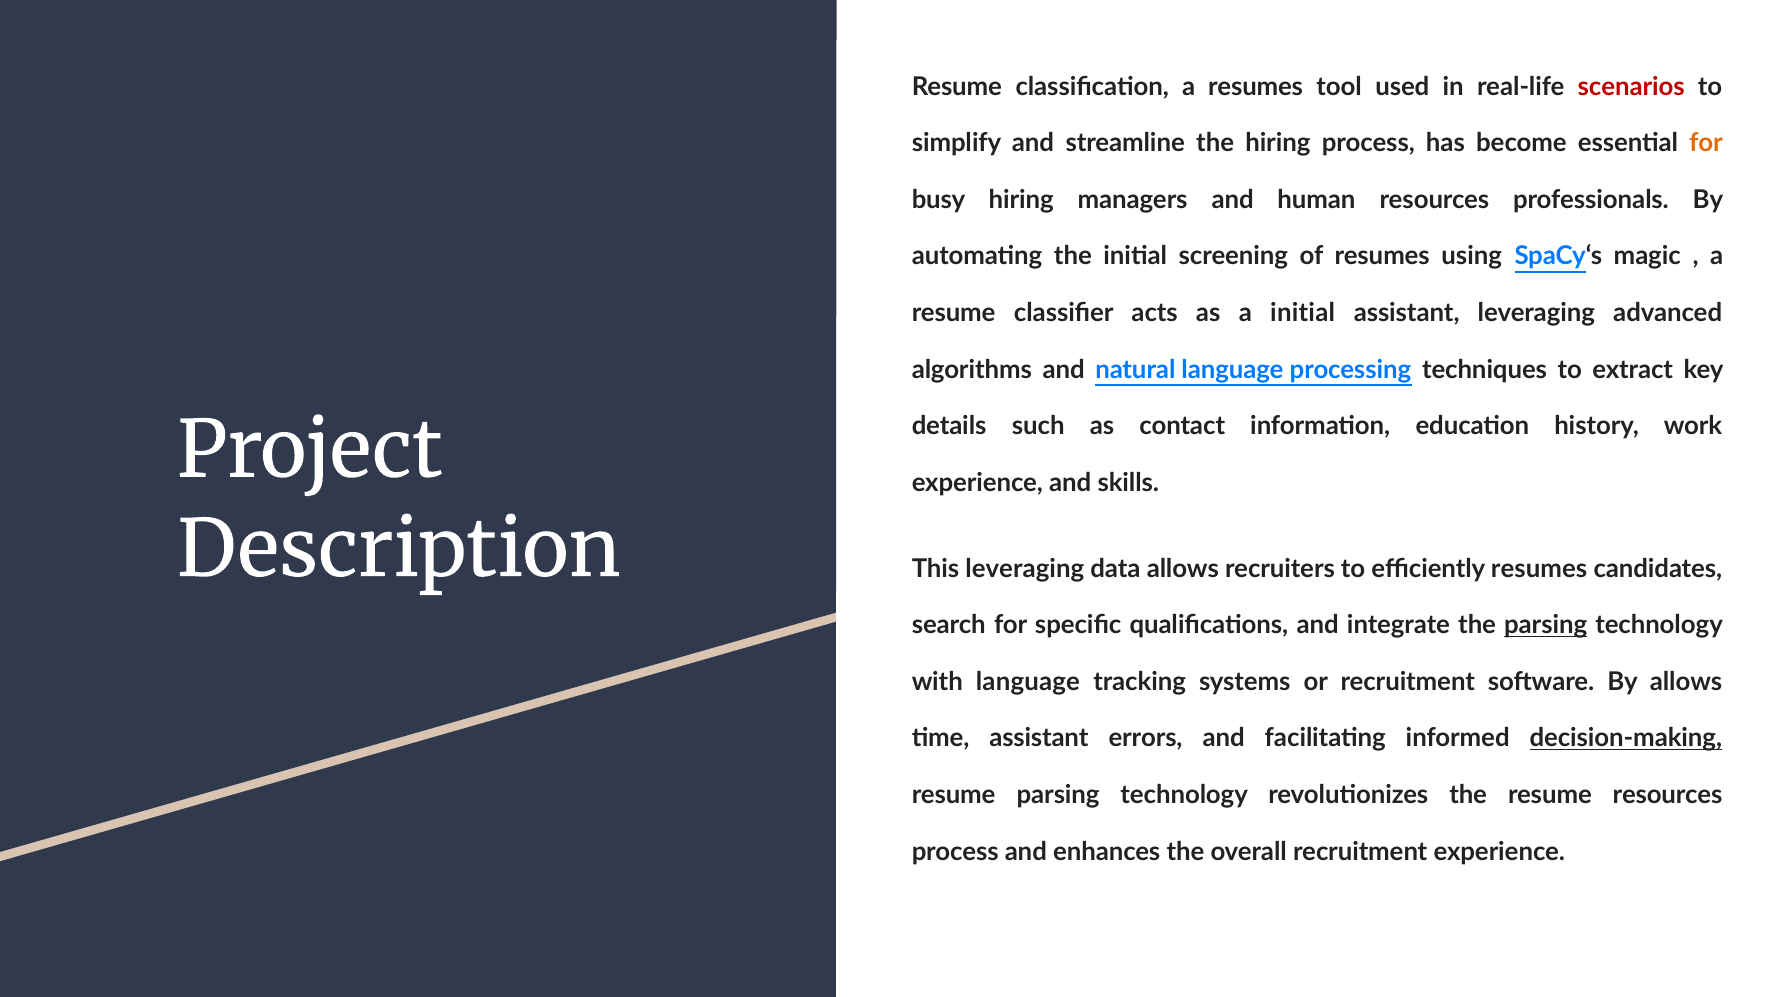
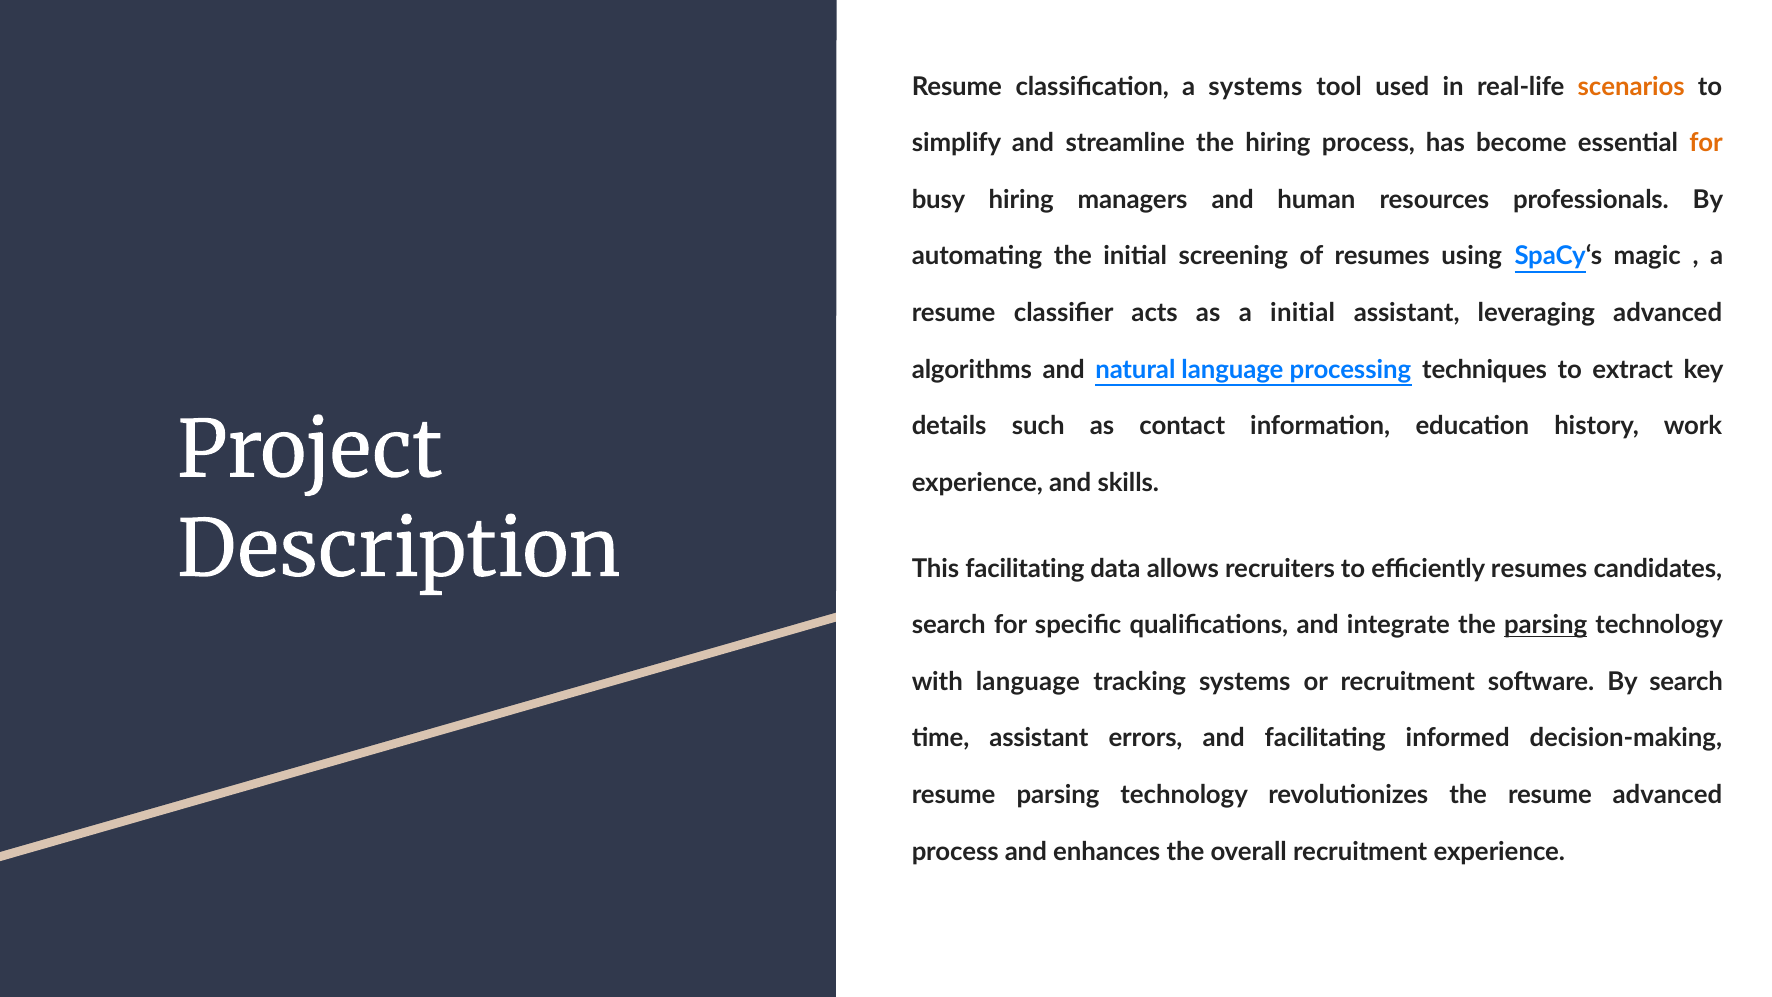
a resumes: resumes -> systems
scenarios colour: red -> orange
This leveraging: leveraging -> facilitating
By allows: allows -> search
decision-making underline: present -> none
resume resources: resources -> advanced
